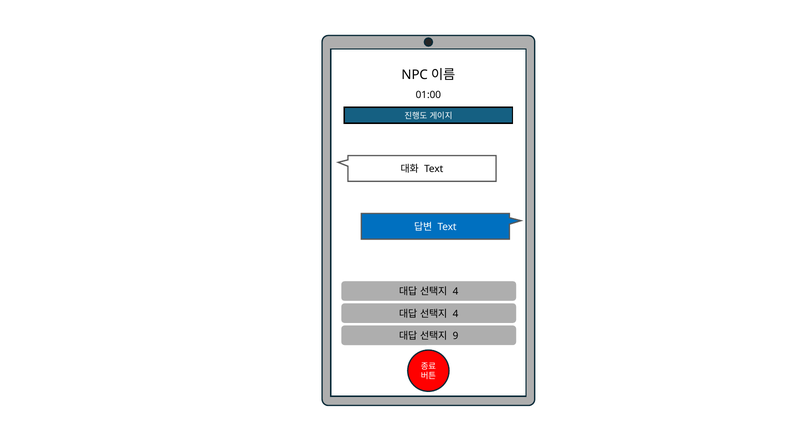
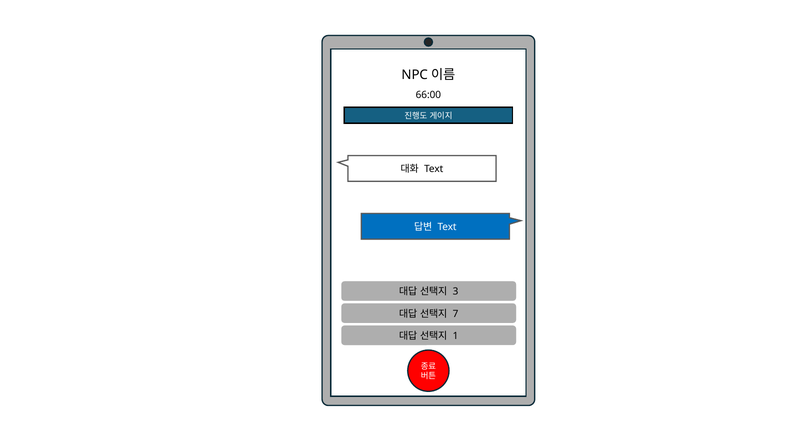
01:00: 01:00 -> 66:00
4 at (456, 292): 4 -> 3
4 at (456, 314): 4 -> 7
9: 9 -> 1
